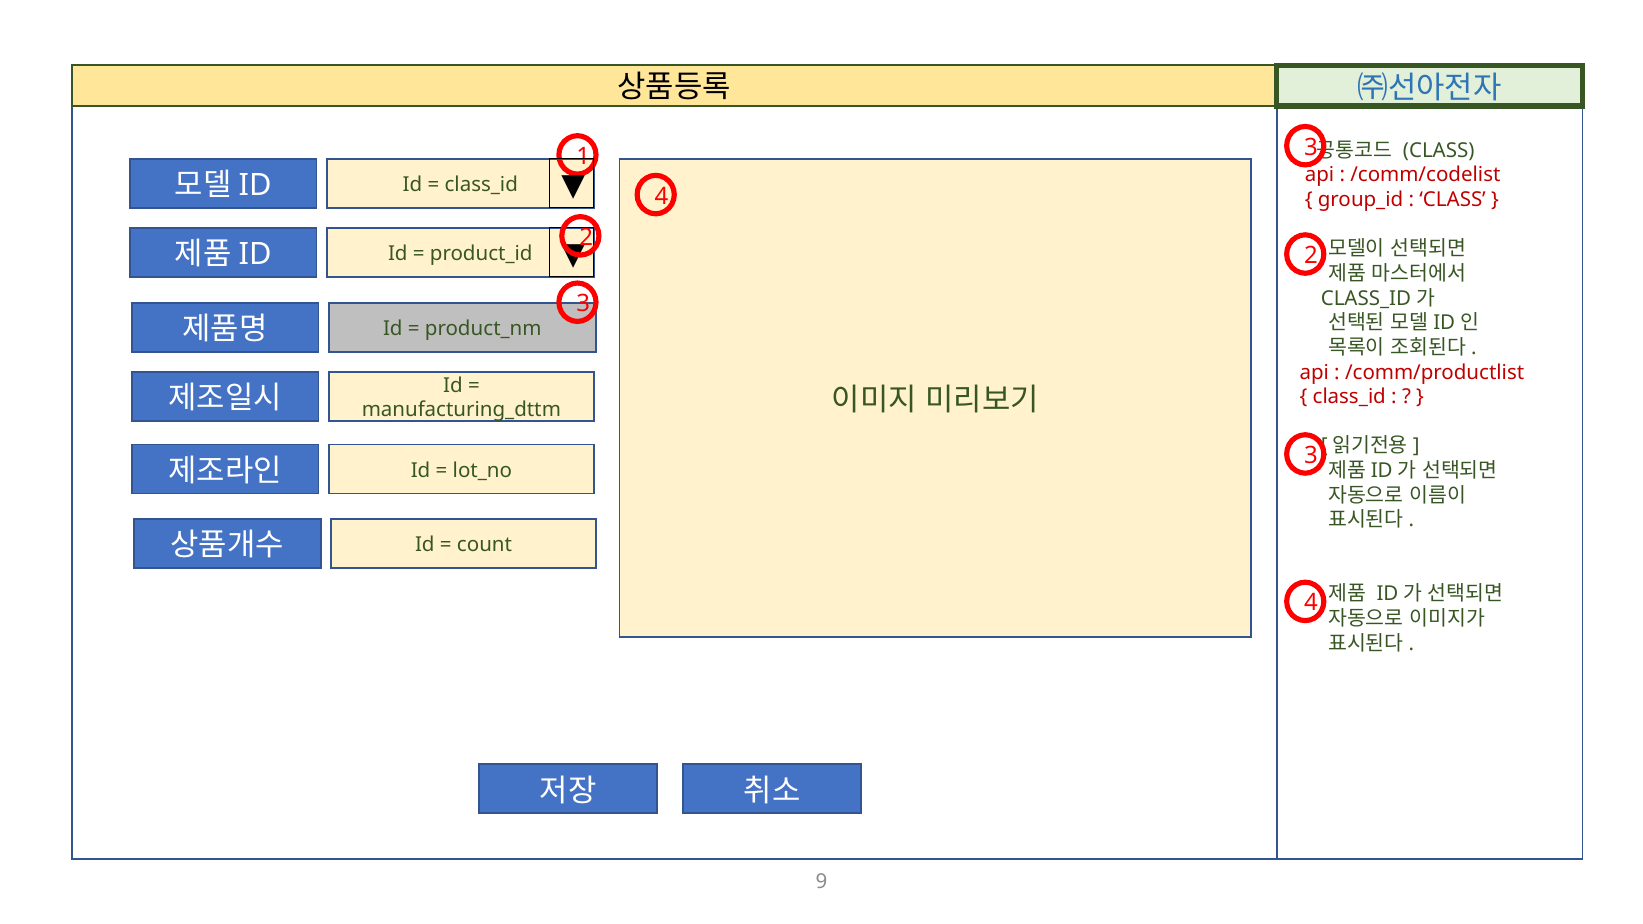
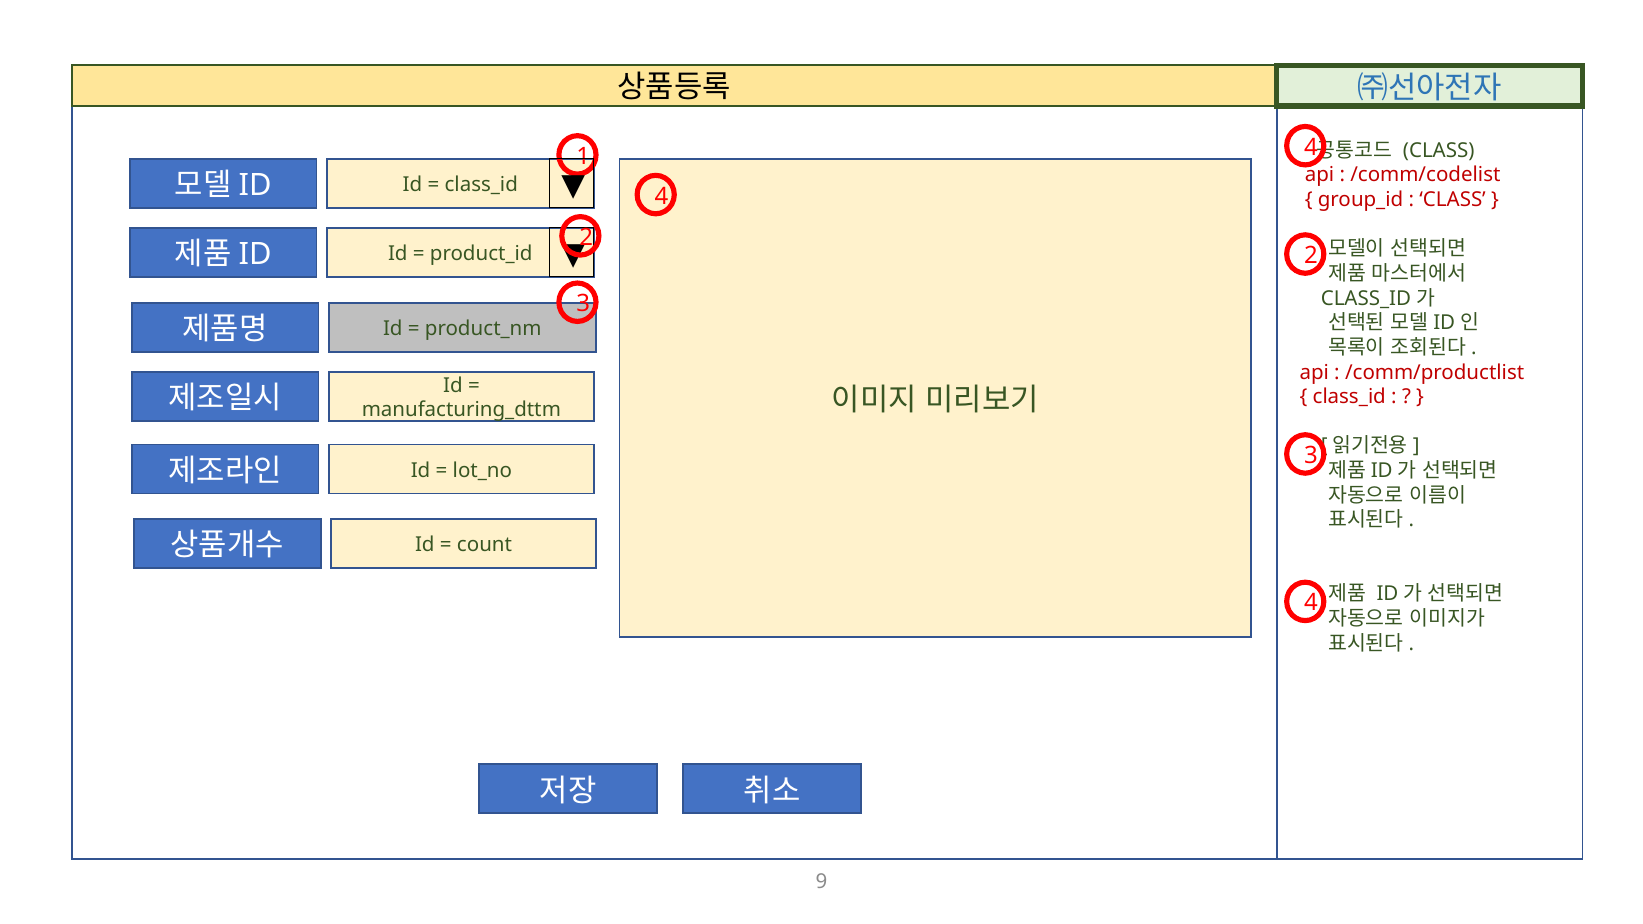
1 3: 3 -> 4
